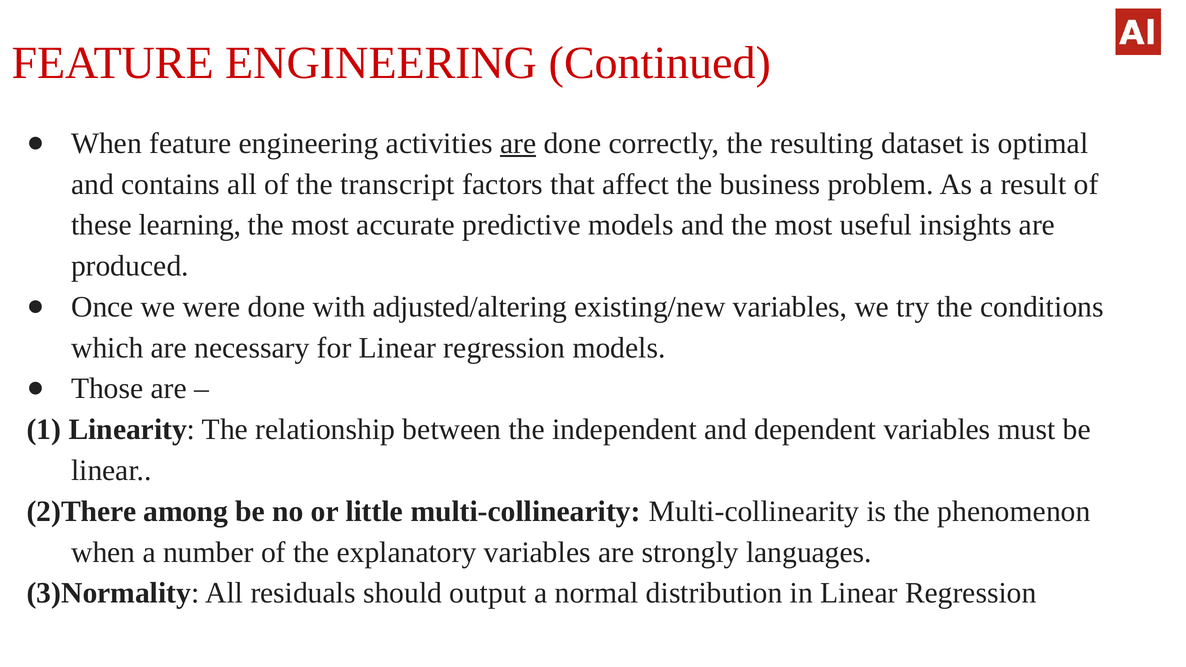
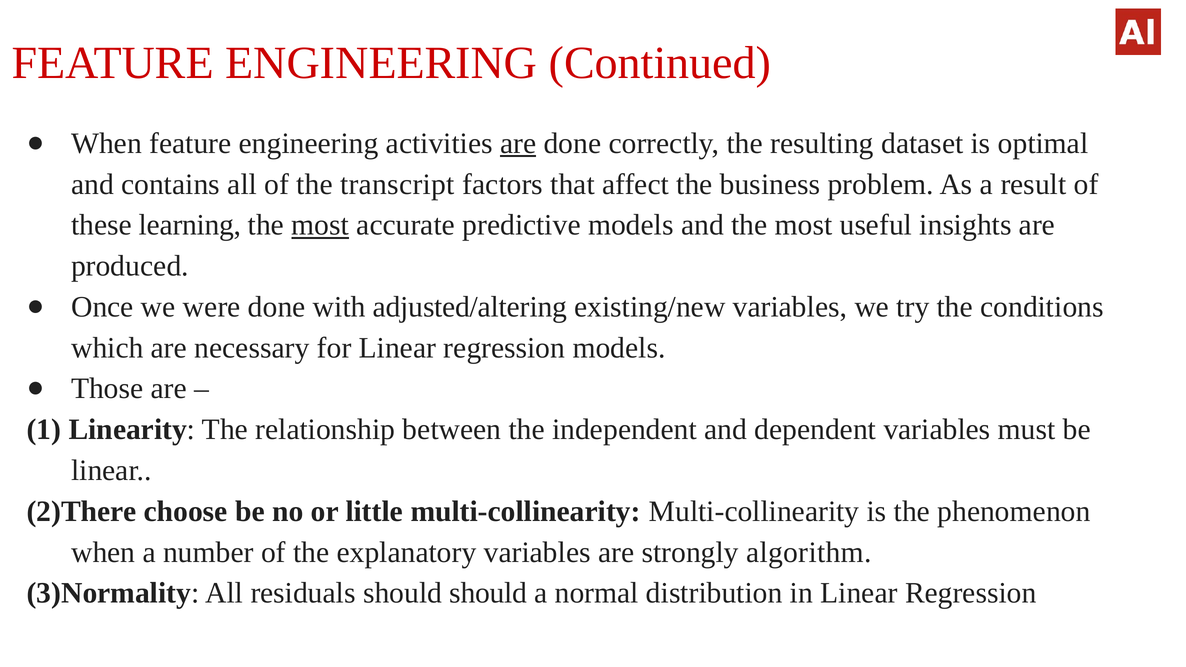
most at (320, 225) underline: none -> present
among: among -> choose
languages: languages -> algorithm
should output: output -> should
